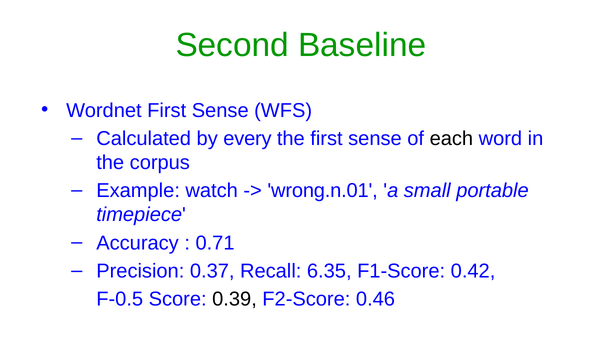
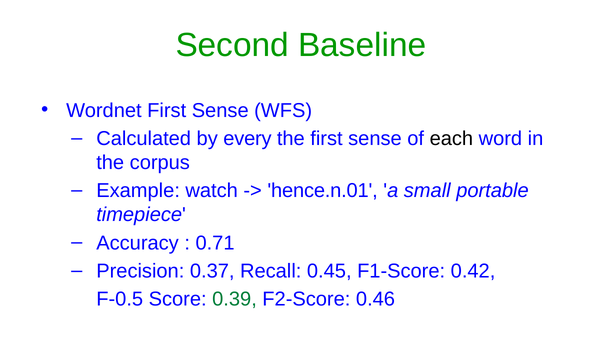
wrong.n.01: wrong.n.01 -> hence.n.01
6.35: 6.35 -> 0.45
0.39 colour: black -> green
